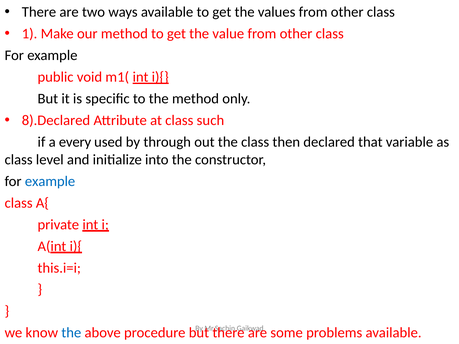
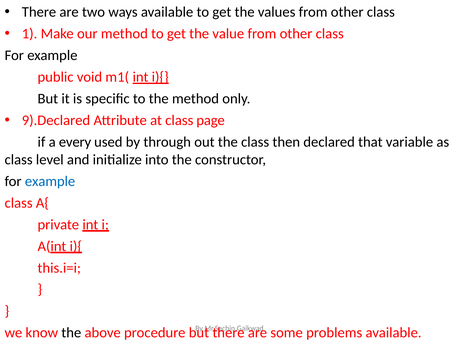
8).Declared: 8).Declared -> 9).Declared
such: such -> page
the at (71, 333) colour: blue -> black
